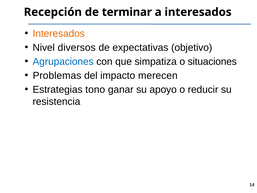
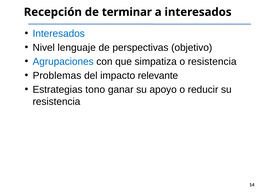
Interesados at (59, 34) colour: orange -> blue
diversos: diversos -> lenguaje
expectativas: expectativas -> perspectivas
o situaciones: situaciones -> resistencia
merecen: merecen -> relevante
